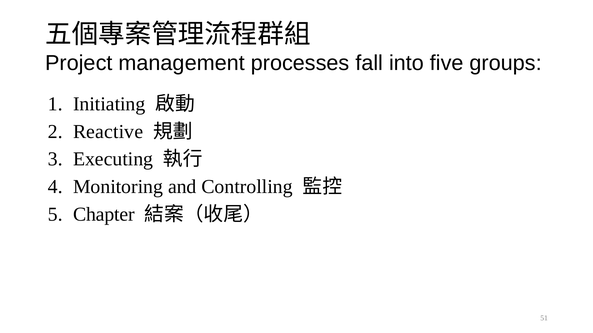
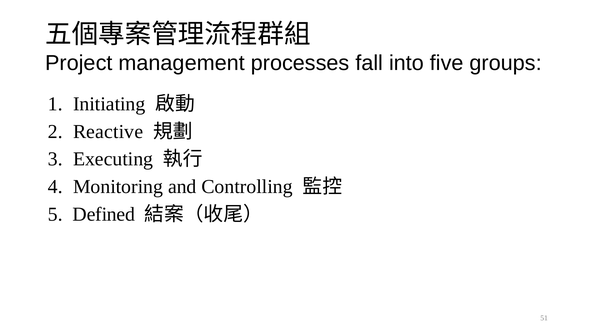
Chapter: Chapter -> Defined
